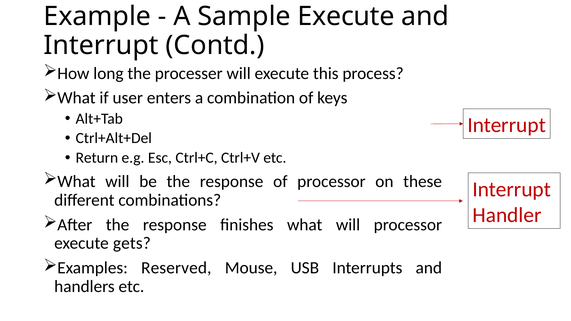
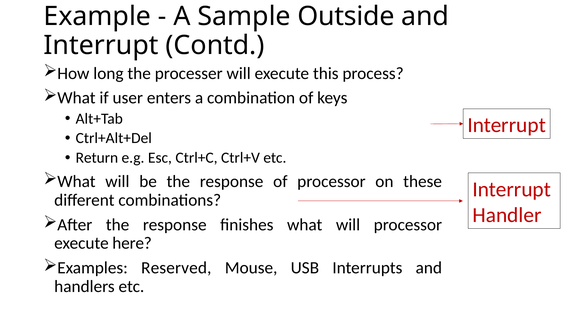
Sample Execute: Execute -> Outside
gets: gets -> here
